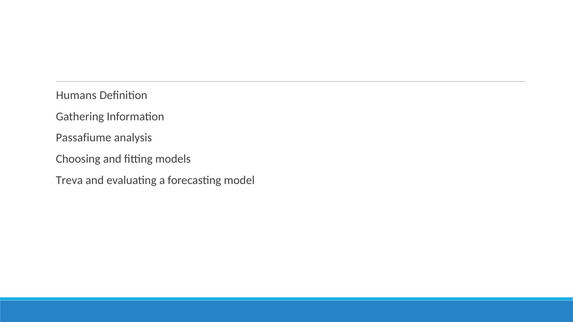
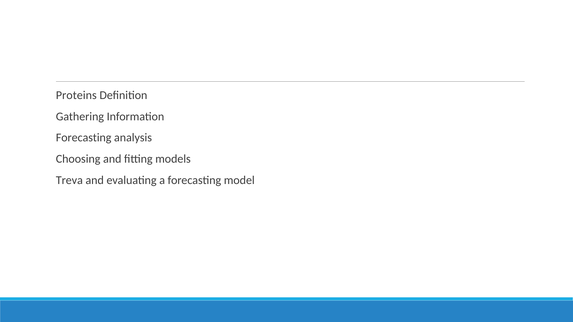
Humans: Humans -> Proteins
Passafiume at (84, 138): Passafiume -> Forecasting
